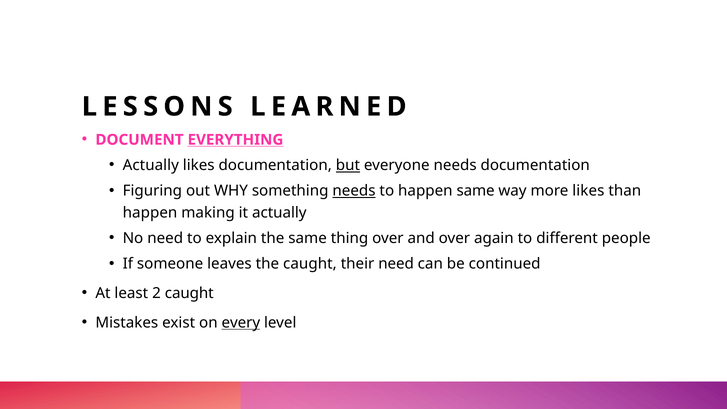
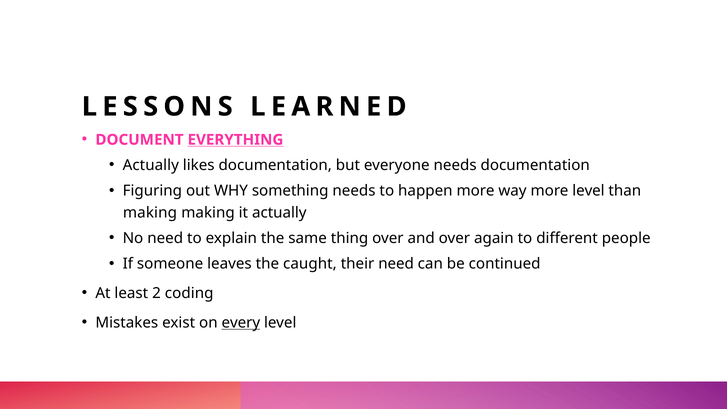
but underline: present -> none
needs at (354, 191) underline: present -> none
happen same: same -> more
more likes: likes -> level
happen at (150, 213): happen -> making
2 caught: caught -> coding
